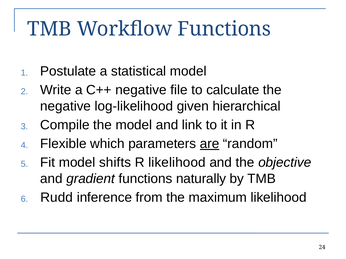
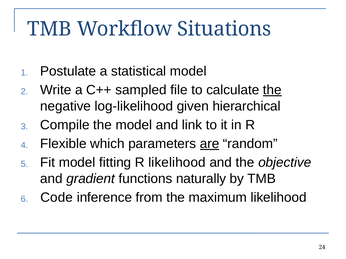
Workflow Functions: Functions -> Situations
C++ negative: negative -> sampled
the at (272, 90) underline: none -> present
shifts: shifts -> fitting
Rudd: Rudd -> Code
